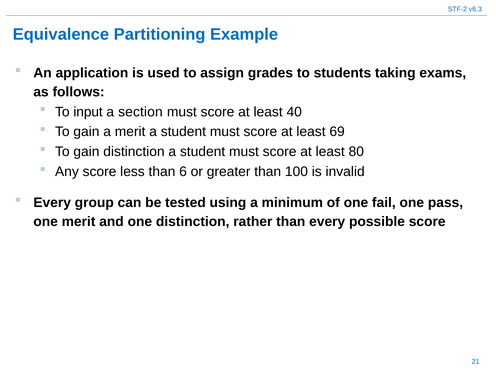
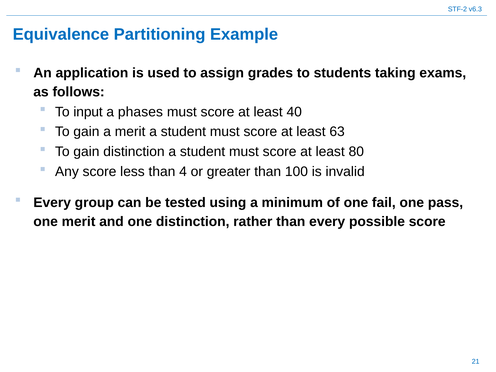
section: section -> phases
69: 69 -> 63
6: 6 -> 4
